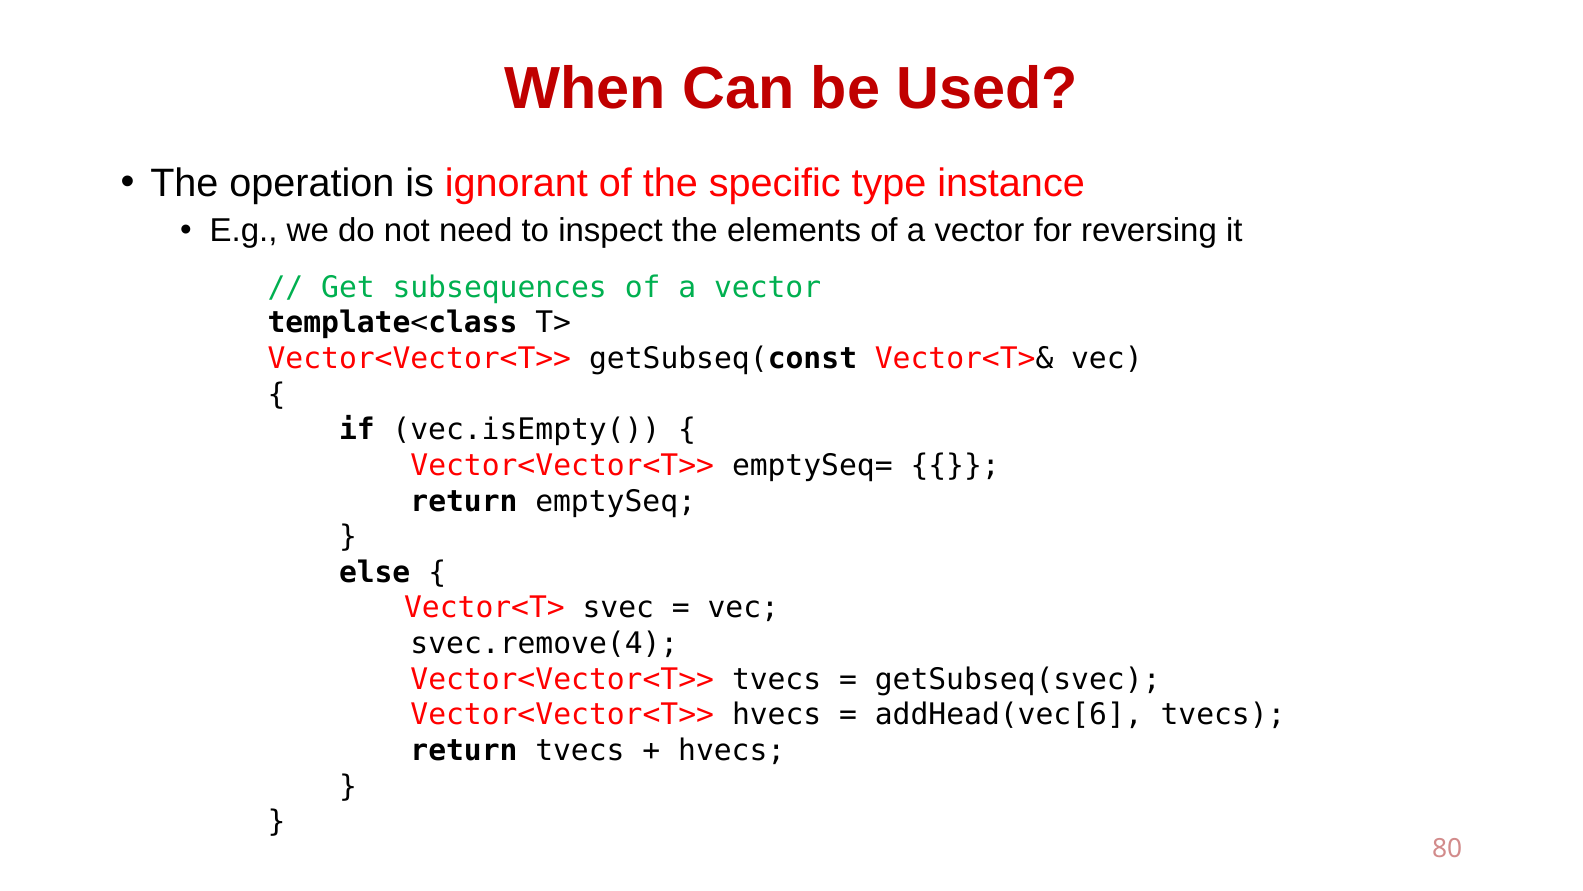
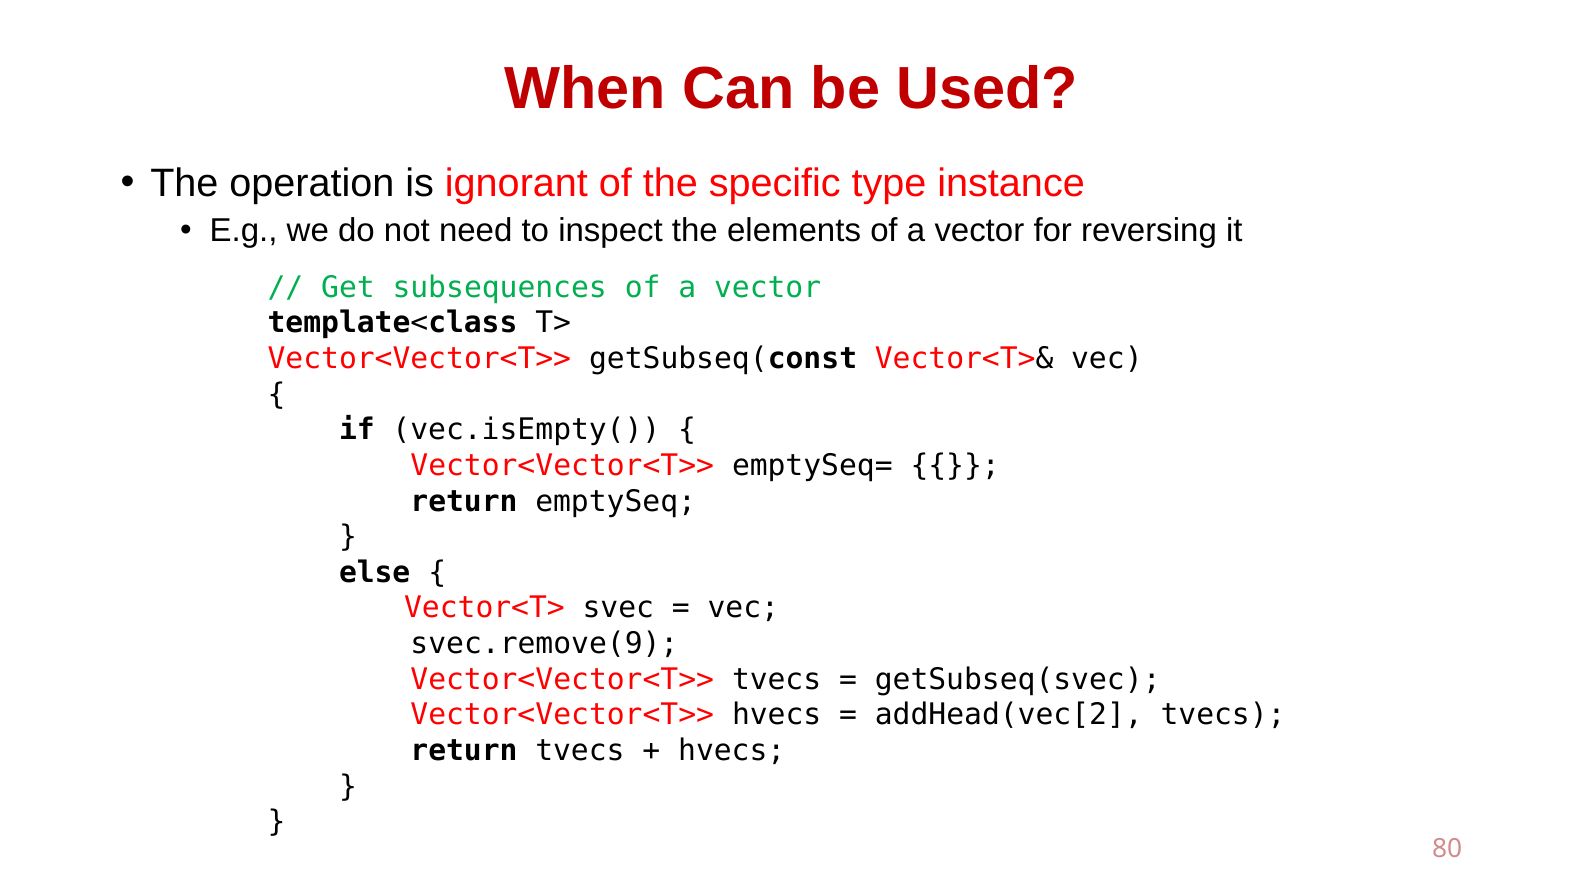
svec.remove(4: svec.remove(4 -> svec.remove(9
addHead(vec[6: addHead(vec[6 -> addHead(vec[2
